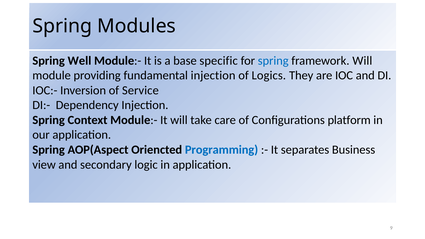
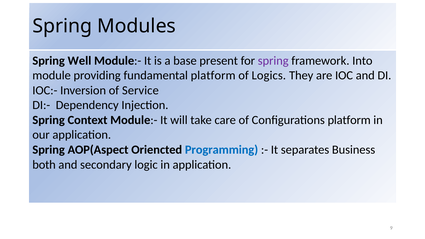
specific: specific -> present
spring at (273, 61) colour: blue -> purple
framework Will: Will -> Into
fundamental injection: injection -> platform
view: view -> both
